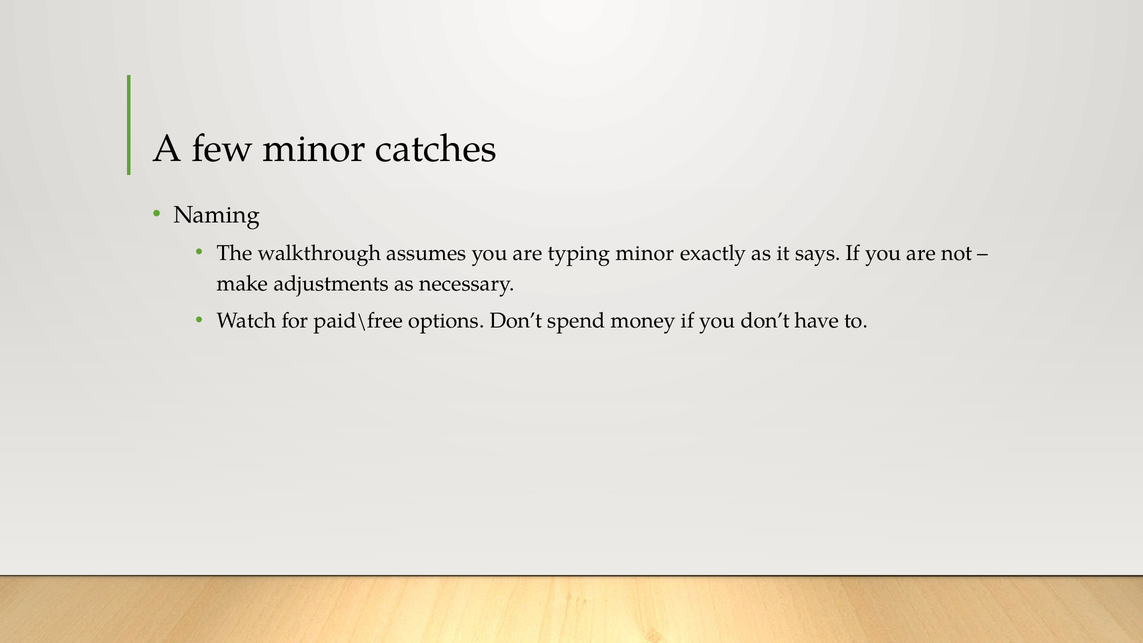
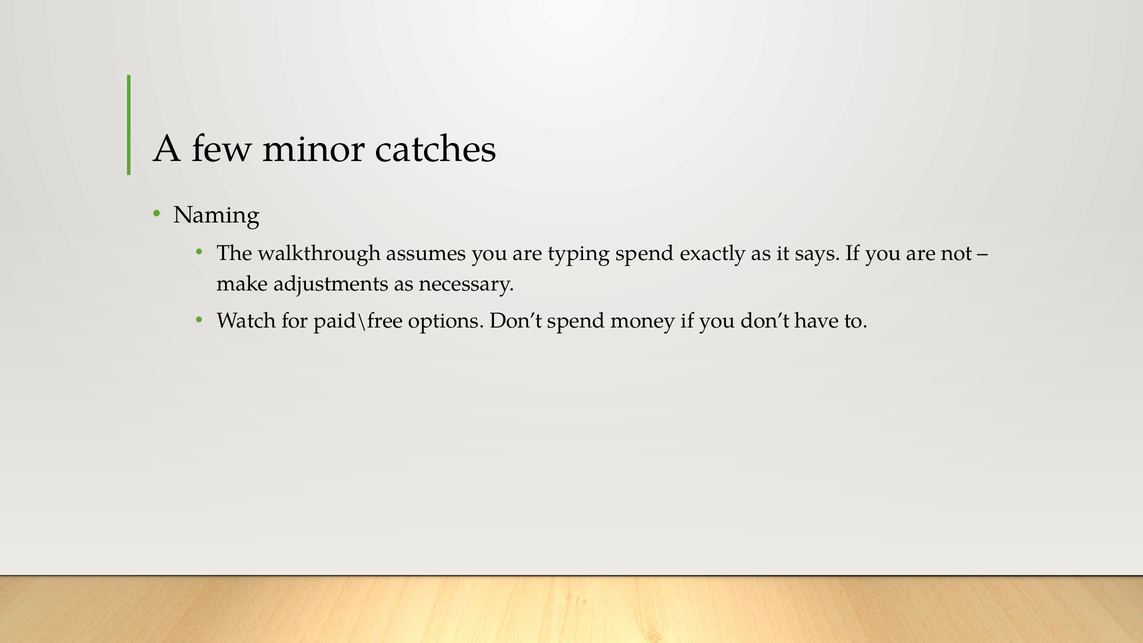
typing minor: minor -> spend
